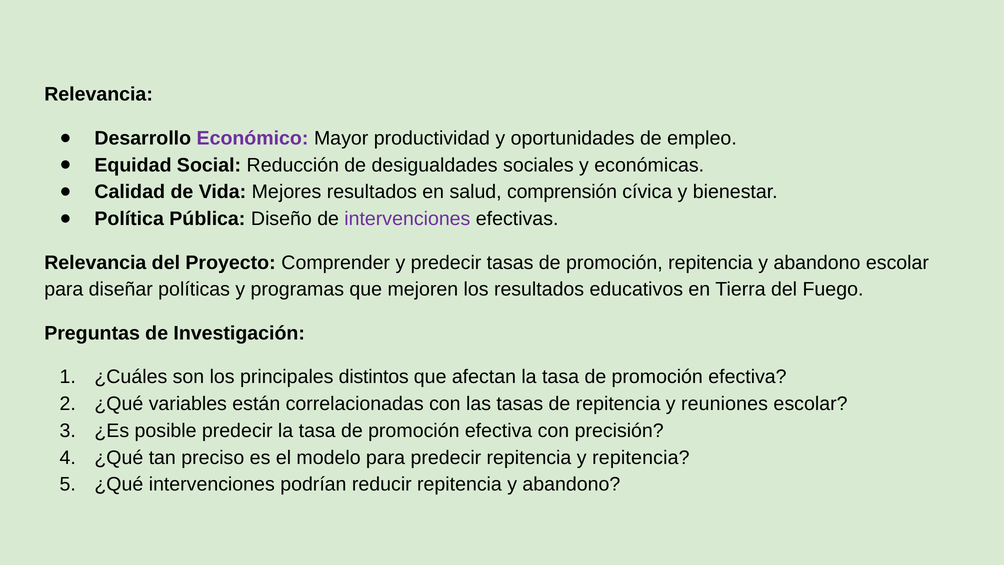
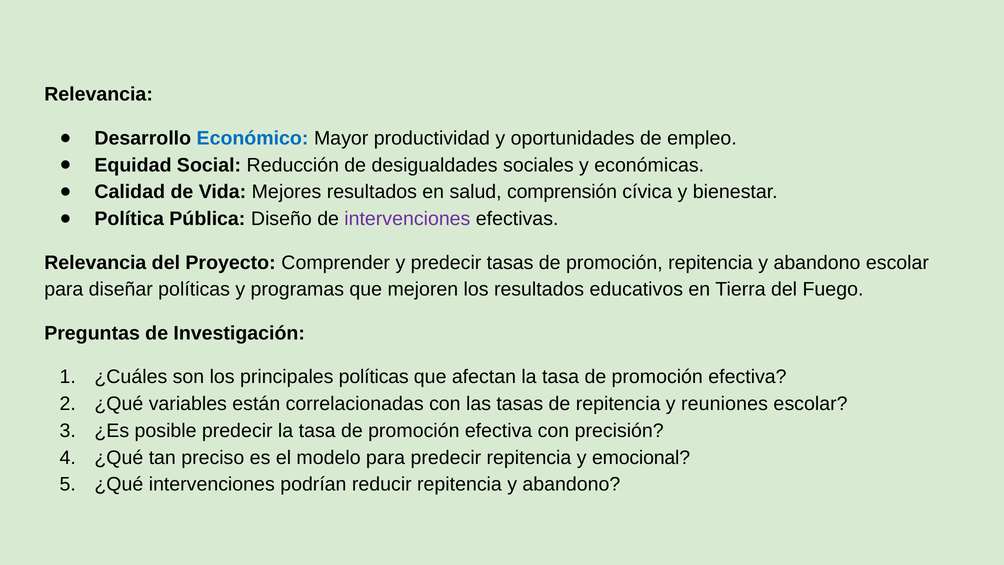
Económico colour: purple -> blue
principales distintos: distintos -> políticas
y repitencia: repitencia -> emocional
